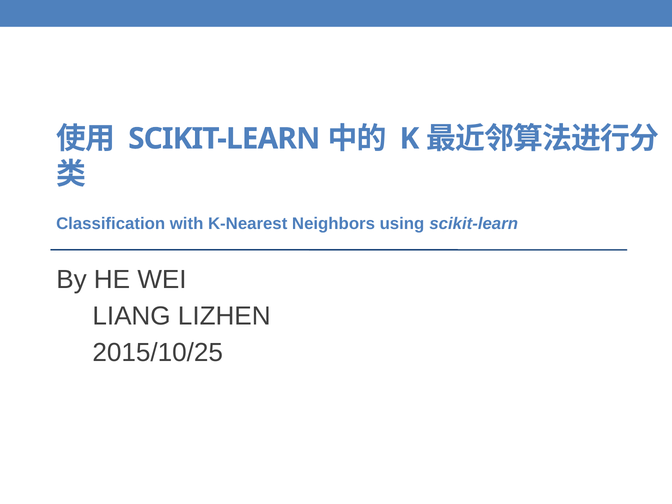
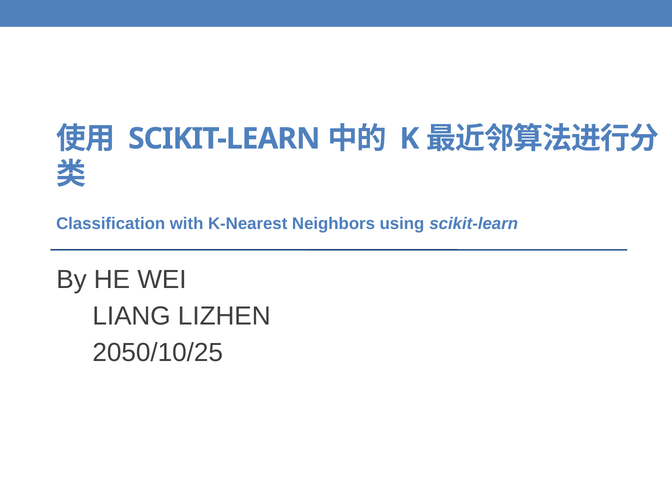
2015/10/25: 2015/10/25 -> 2050/10/25
